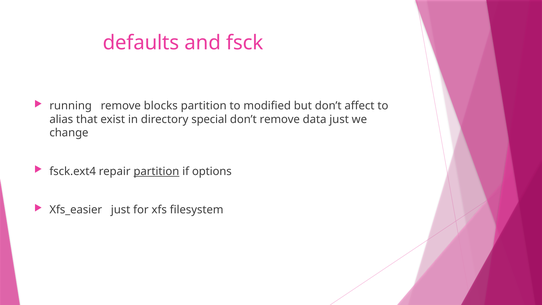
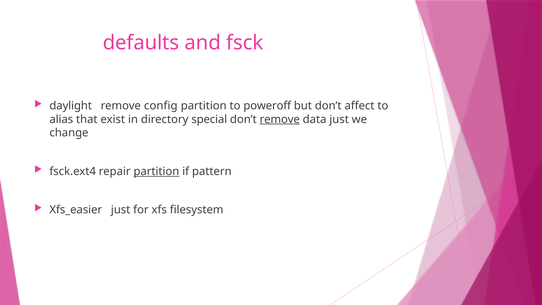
running: running -> daylight
blocks: blocks -> config
modified: modified -> poweroff
remove at (280, 119) underline: none -> present
options: options -> pattern
